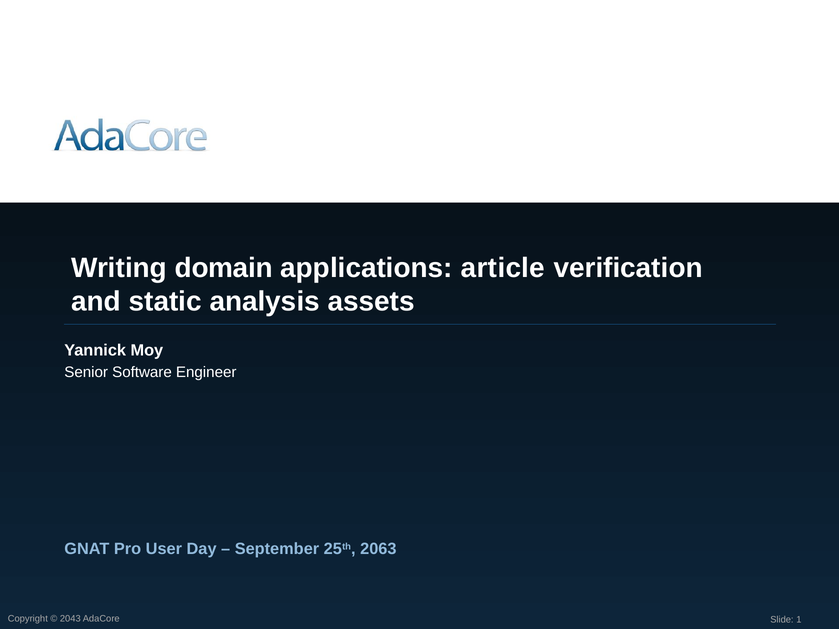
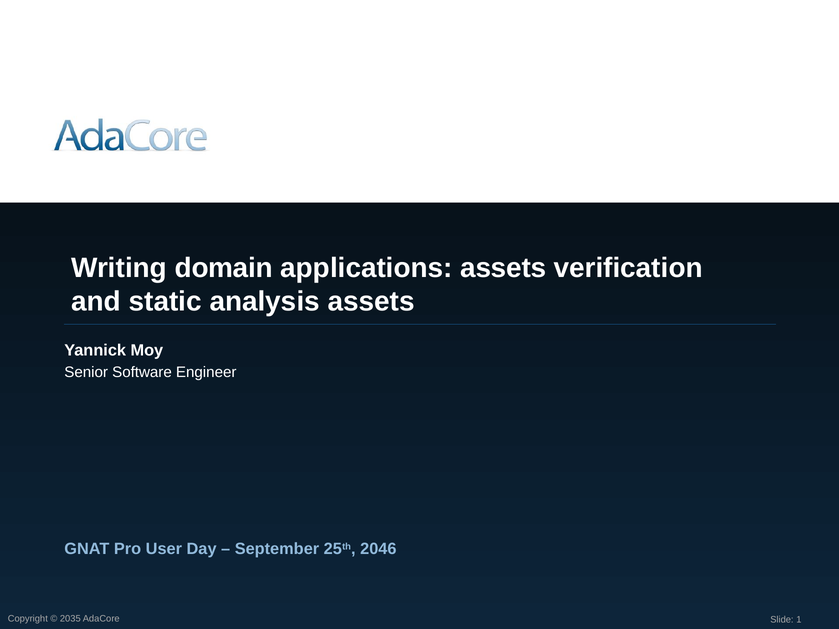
applications article: article -> assets
2063: 2063 -> 2046
2043: 2043 -> 2035
